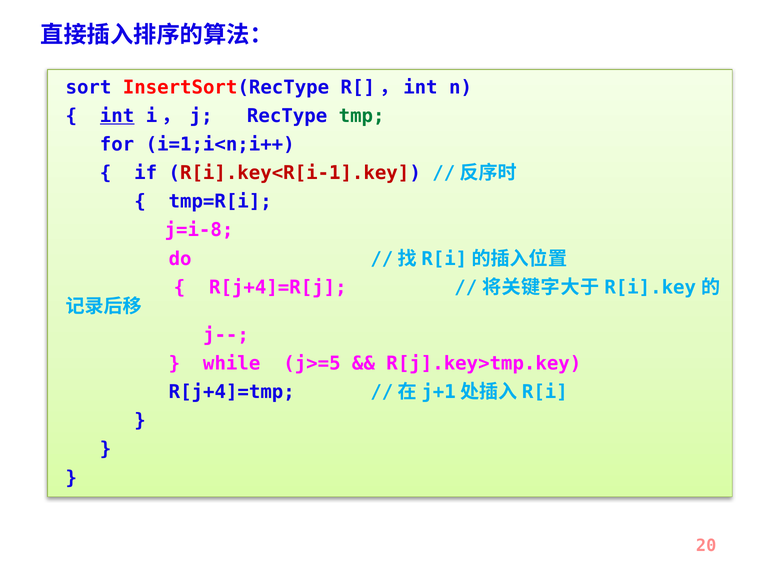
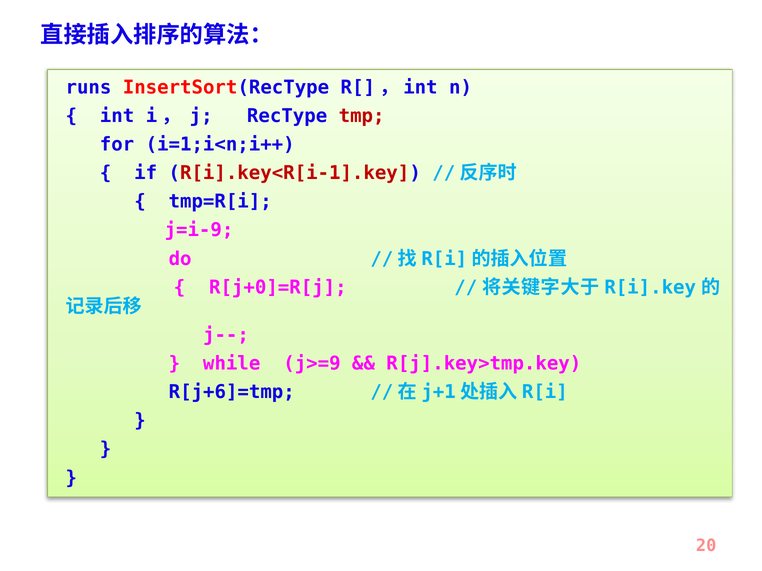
sort: sort -> runs
int underline: present -> none
tmp colour: green -> red
j=i-8: j=i-8 -> j=i-9
R[j+4]=R[j: R[j+4]=R[j -> R[j+0]=R[j
j>=5: j>=5 -> j>=9
R[j+4]=tmp: R[j+4]=tmp -> R[j+6]=tmp
